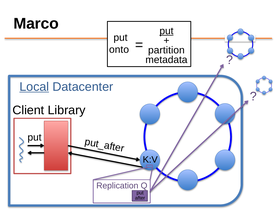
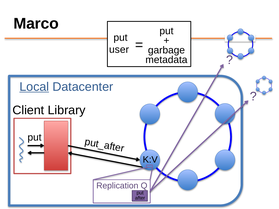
put at (166, 31) underline: present -> none
onto: onto -> user
partition: partition -> garbage
